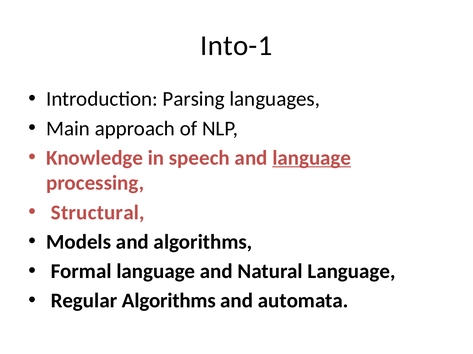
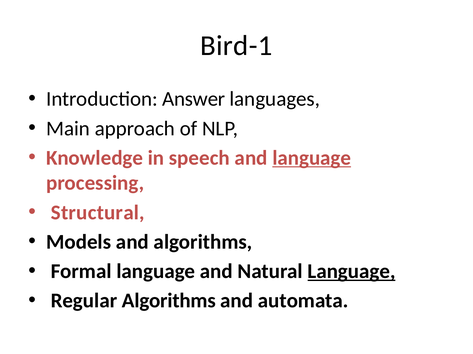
Into-1: Into-1 -> Bird-1
Parsing: Parsing -> Answer
Language at (351, 272) underline: none -> present
